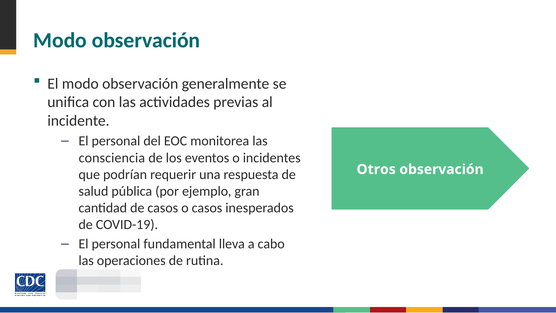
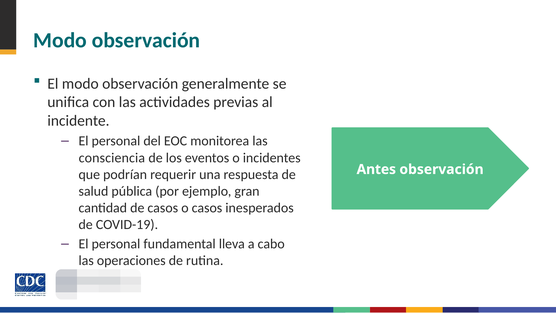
Otros: Otros -> Antes
